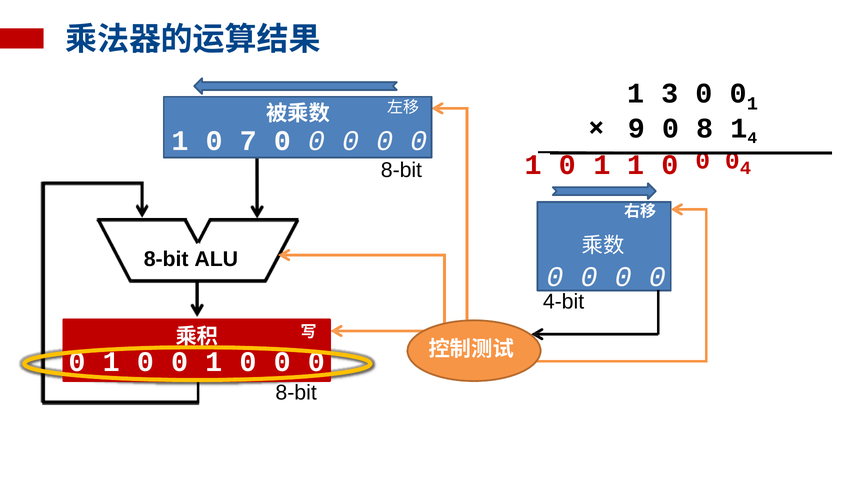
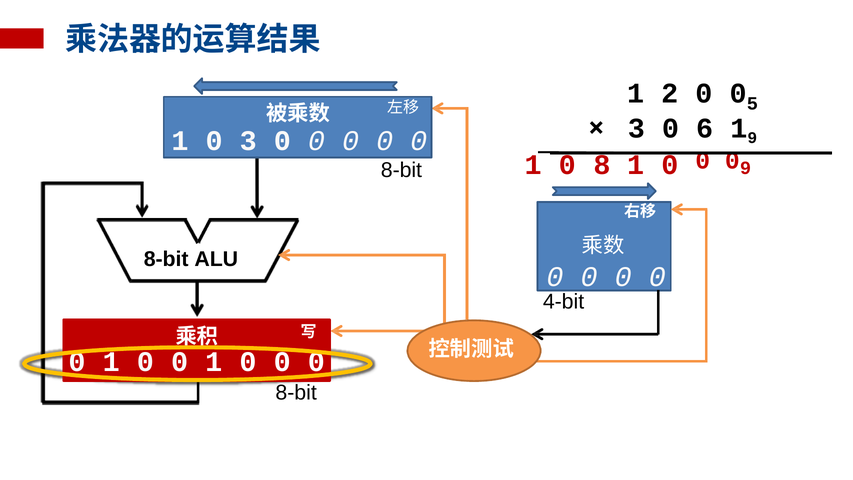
3: 3 -> 2
1 at (752, 104): 1 -> 5
9 at (636, 128): 9 -> 3
8: 8 -> 6
1 4: 4 -> 9
0 7: 7 -> 3
1 0 1: 1 -> 8
4 at (746, 168): 4 -> 9
